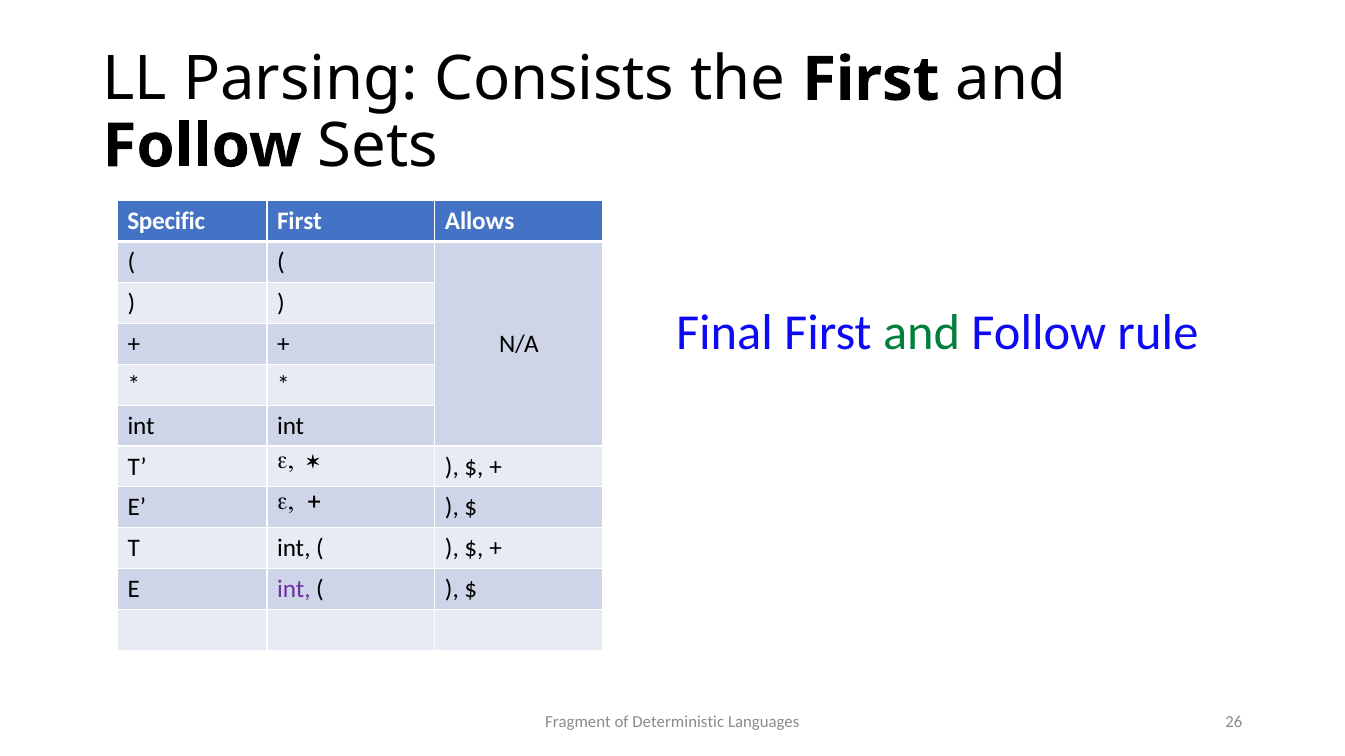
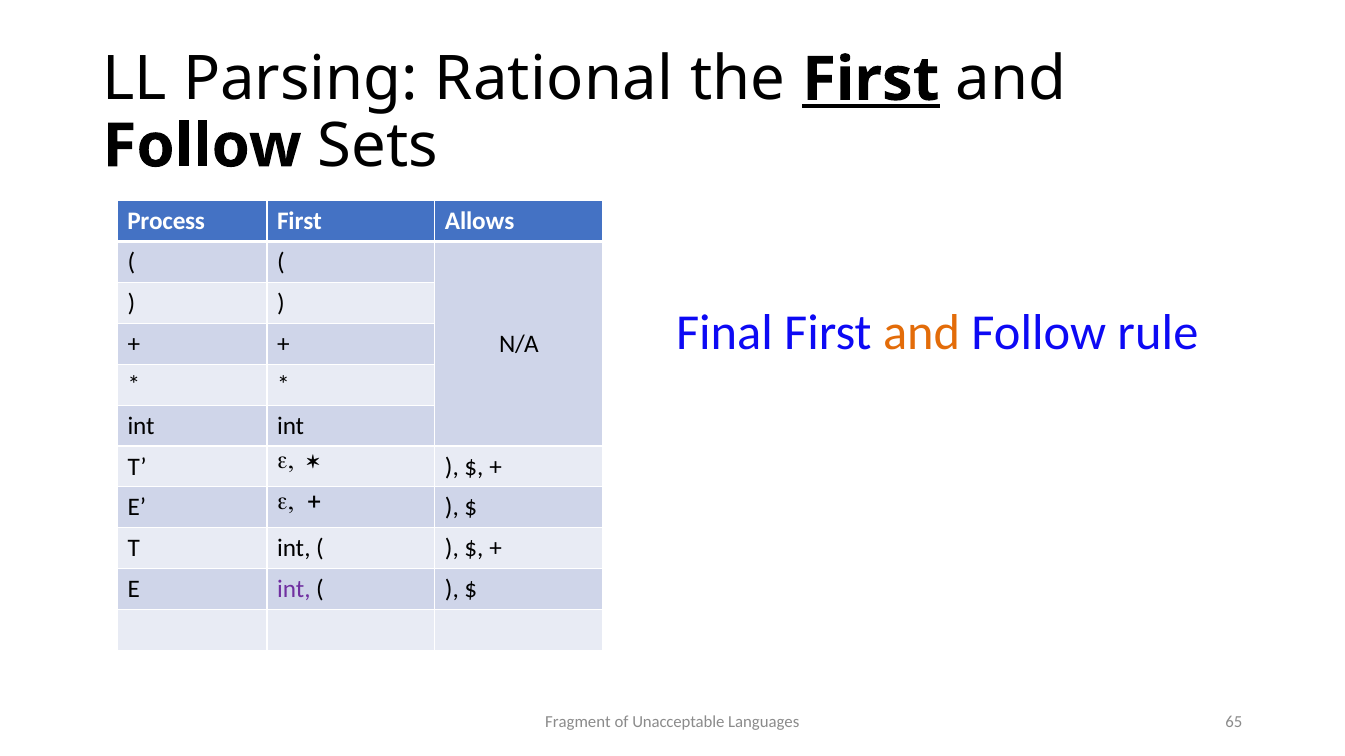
Consists: Consists -> Rational
First at (871, 80) underline: none -> present
Specific: Specific -> Process
and at (922, 333) colour: green -> orange
Deterministic: Deterministic -> Unacceptable
26: 26 -> 65
